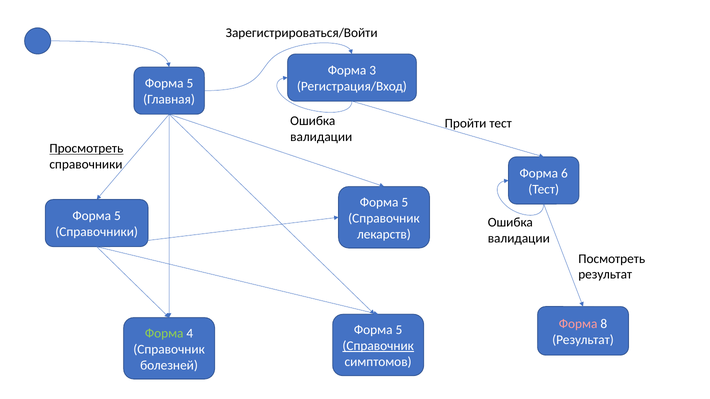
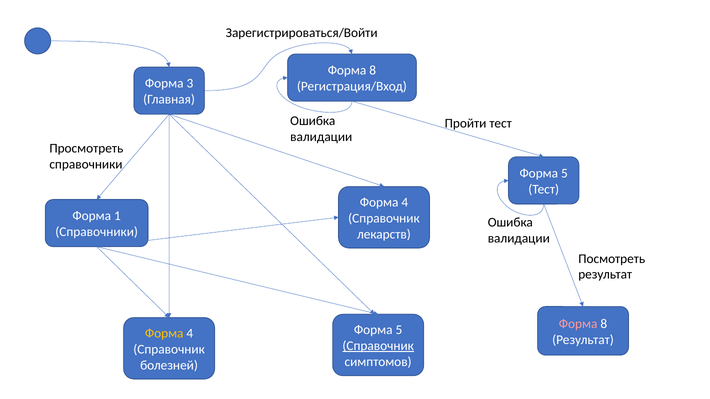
3 at (373, 71): 3 -> 8
5 at (190, 84): 5 -> 3
Просмотреть underline: present -> none
6 at (564, 174): 6 -> 5
5 at (405, 202): 5 -> 4
5 at (117, 216): 5 -> 1
Форма at (164, 334) colour: light green -> yellow
